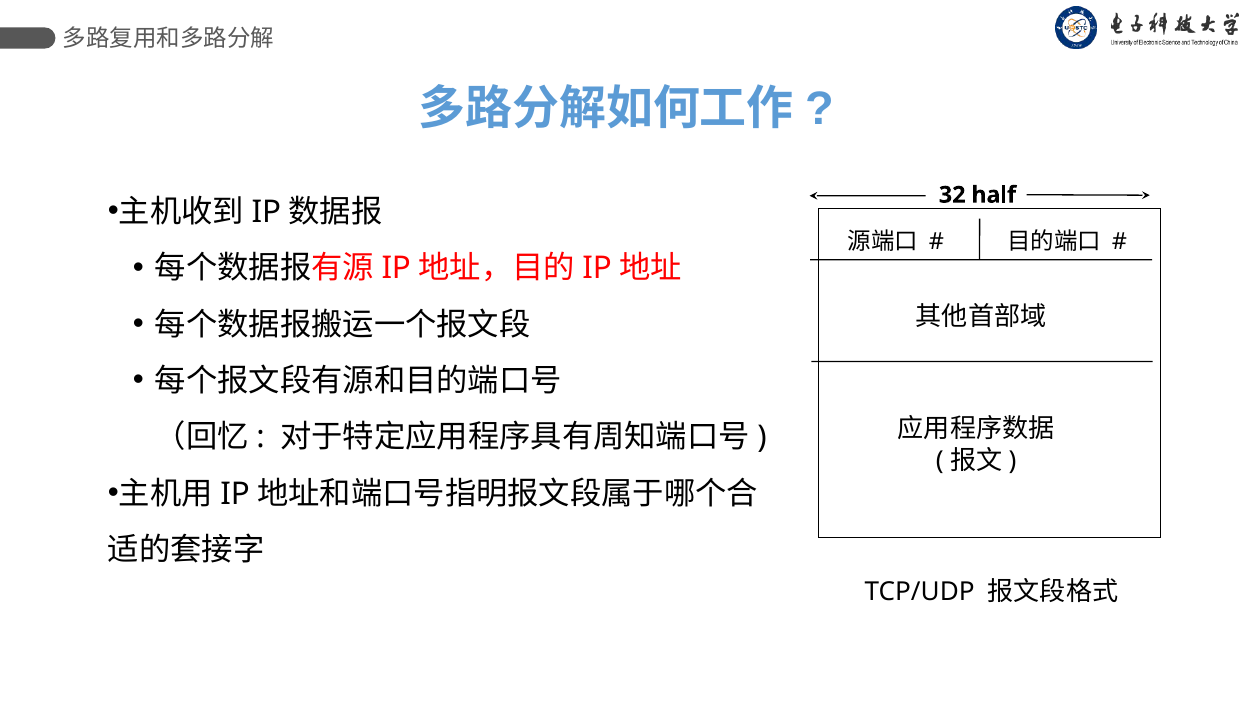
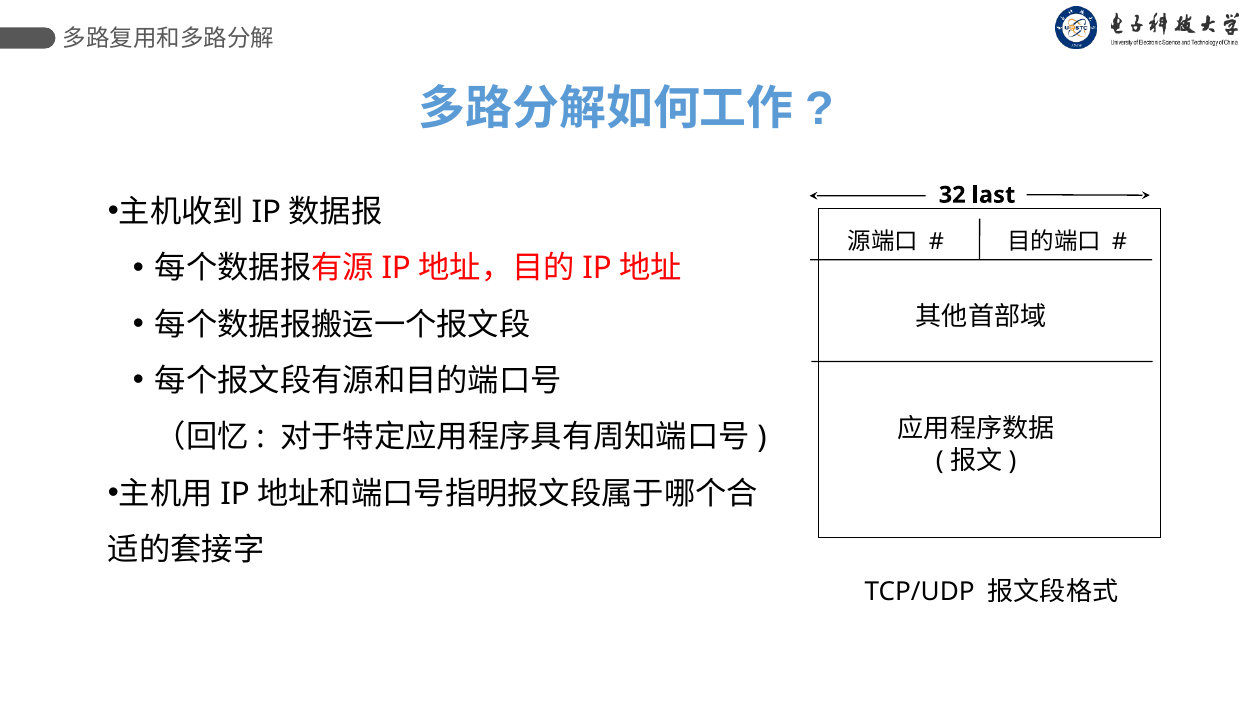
half: half -> last
